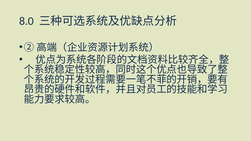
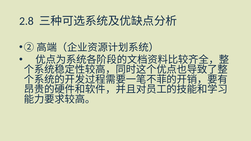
8.0: 8.0 -> 2.8
